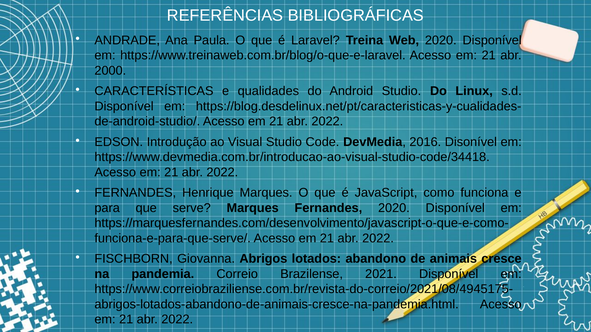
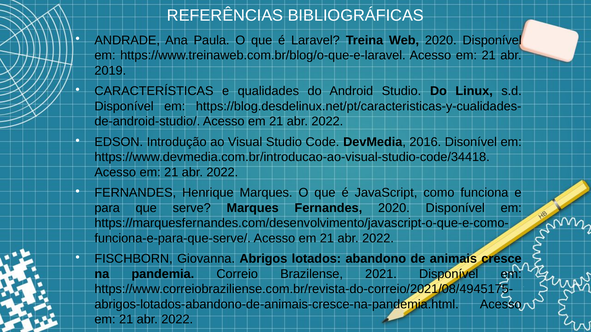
2000: 2000 -> 2019
